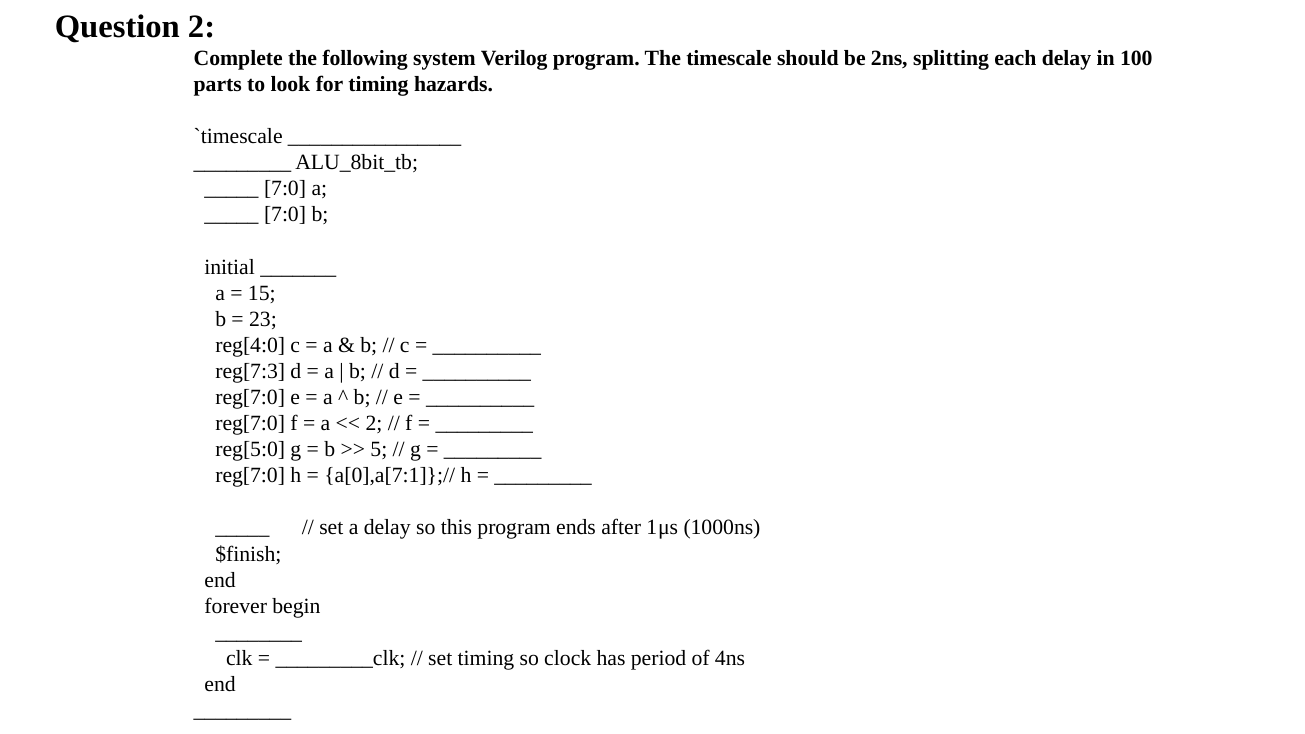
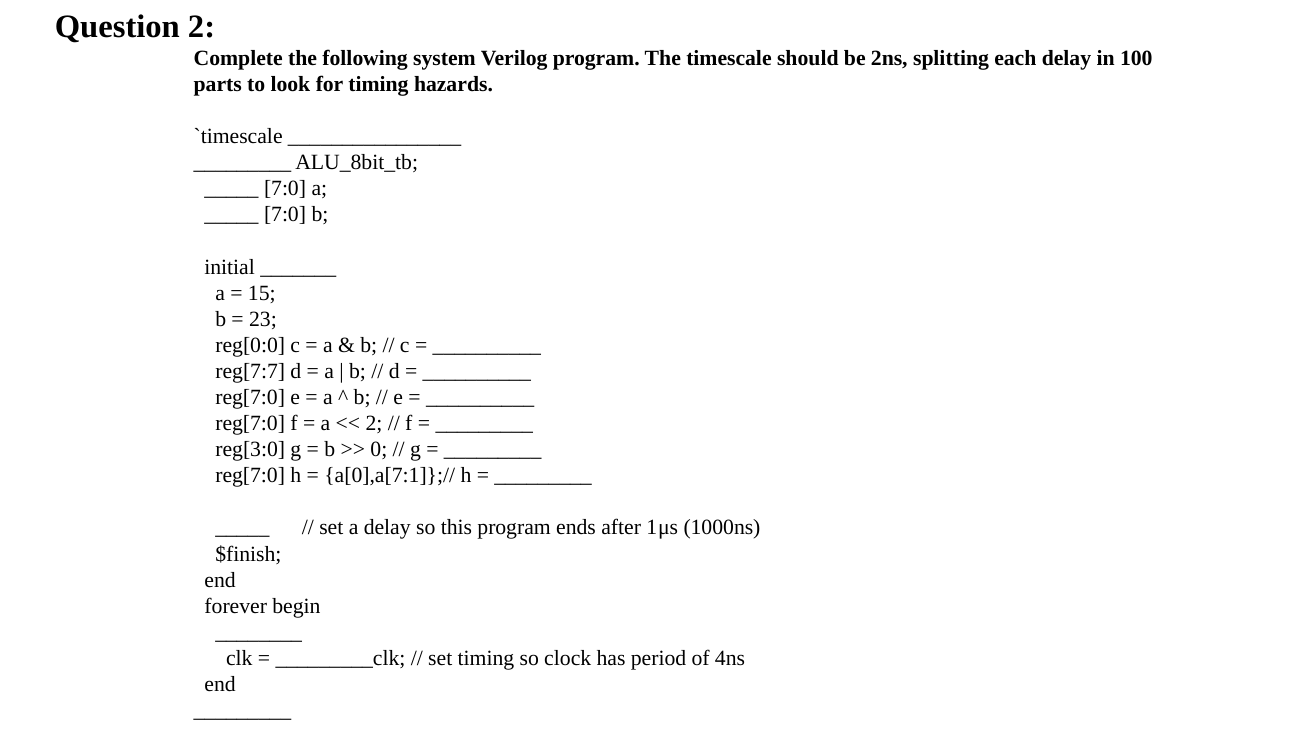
reg[4:0: reg[4:0 -> reg[0:0
reg[7:3: reg[7:3 -> reg[7:7
reg[5:0: reg[5:0 -> reg[3:0
5: 5 -> 0
